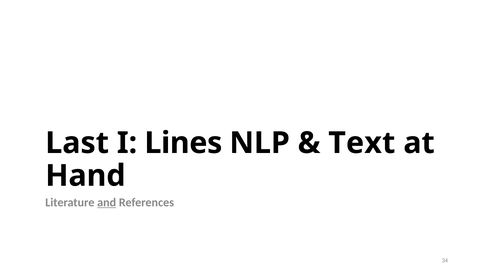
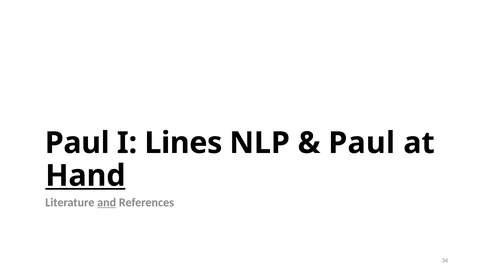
Last at (77, 143): Last -> Paul
Text at (362, 143): Text -> Paul
Hand underline: none -> present
